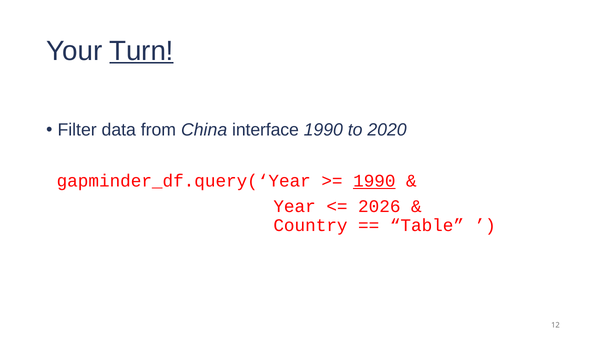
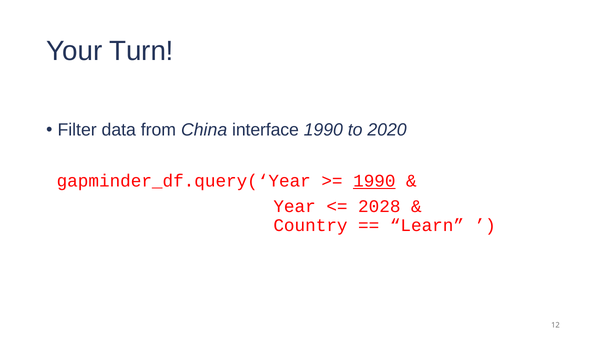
Turn underline: present -> none
2026: 2026 -> 2028
Table: Table -> Learn
